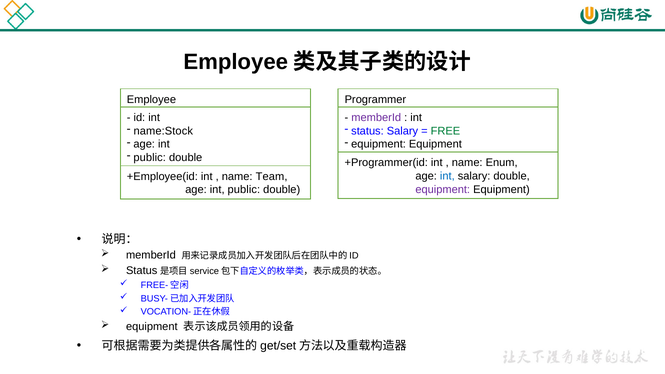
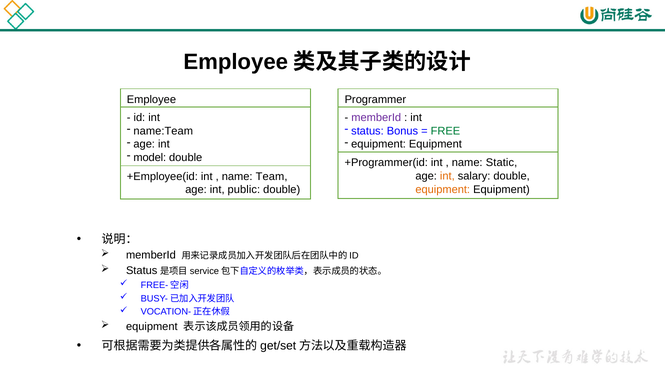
name:Stock: name:Stock -> name:Team
status Salary: Salary -> Bonus
public at (150, 158): public -> model
Enum: Enum -> Static
int at (447, 176) colour: blue -> orange
equipment at (443, 189) colour: purple -> orange
